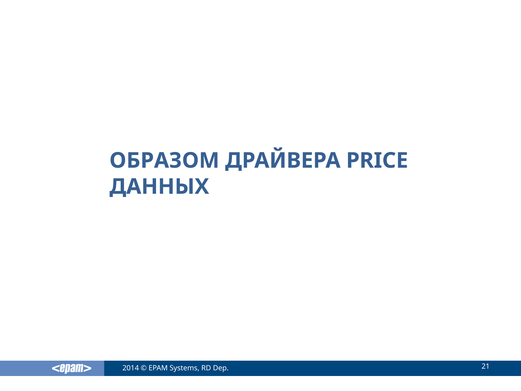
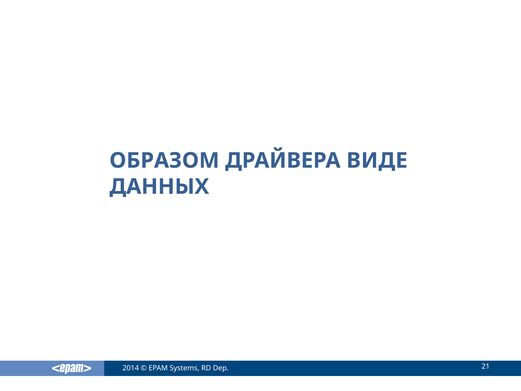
PRICE: PRICE -> ВИДЕ
